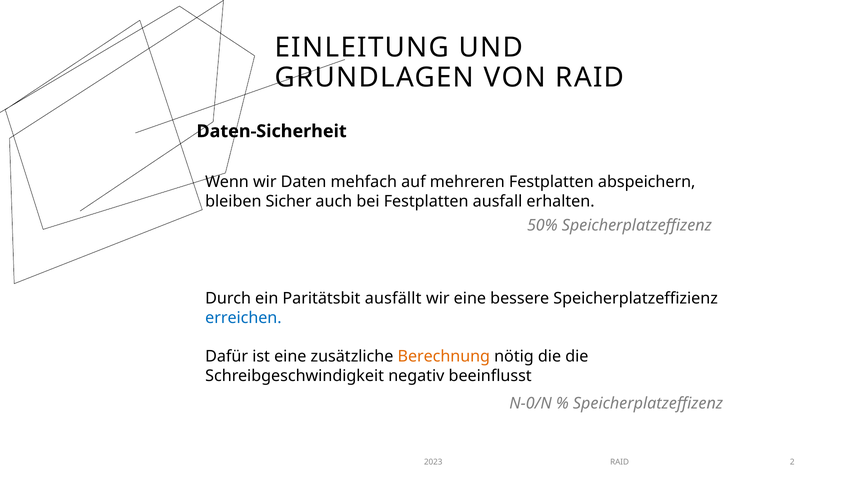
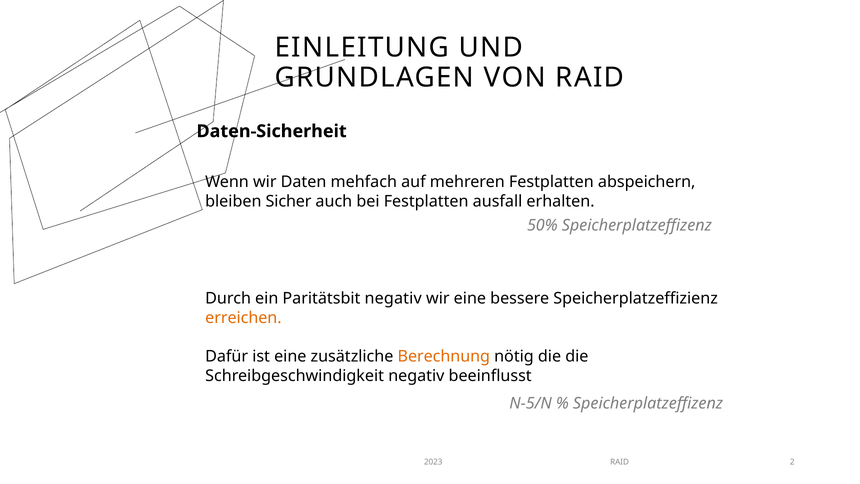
Paritätsbit ausfällt: ausfällt -> negativ
erreichen colour: blue -> orange
N-0/N: N-0/N -> N-5/N
